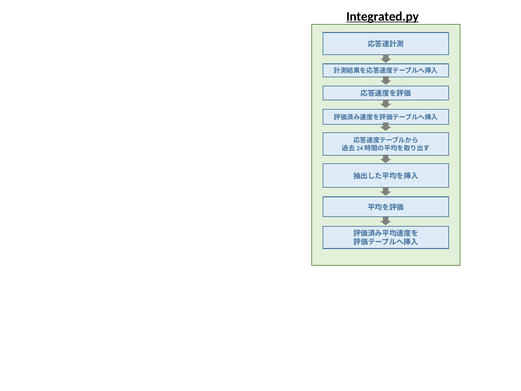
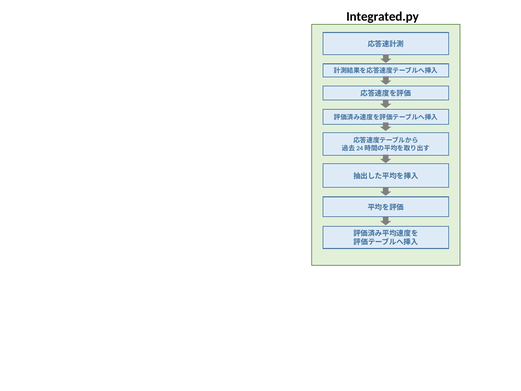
Integrated.py underline: present -> none
